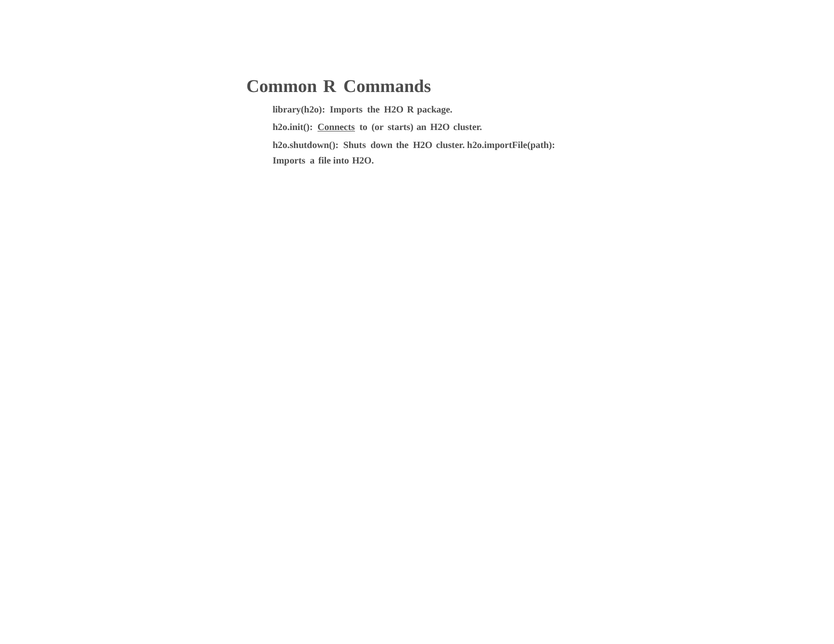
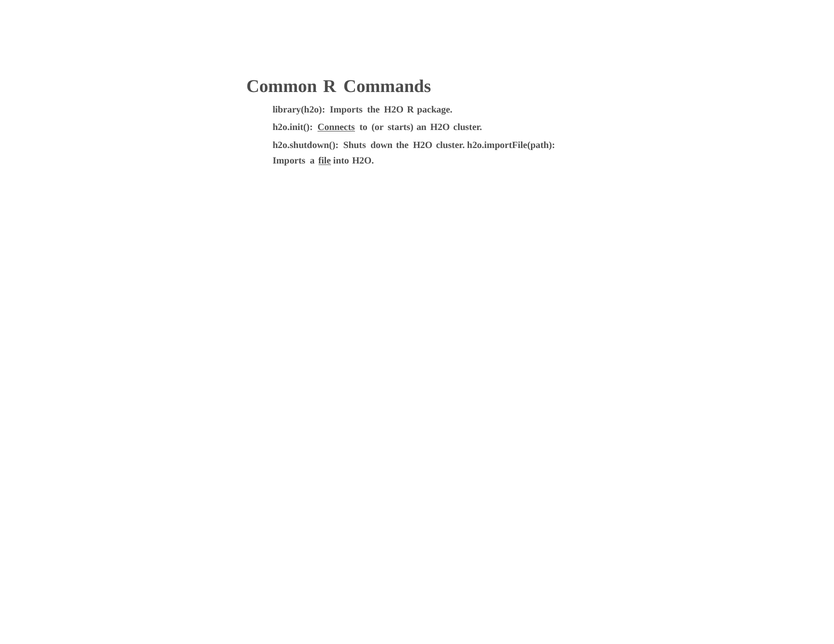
file underline: none -> present
